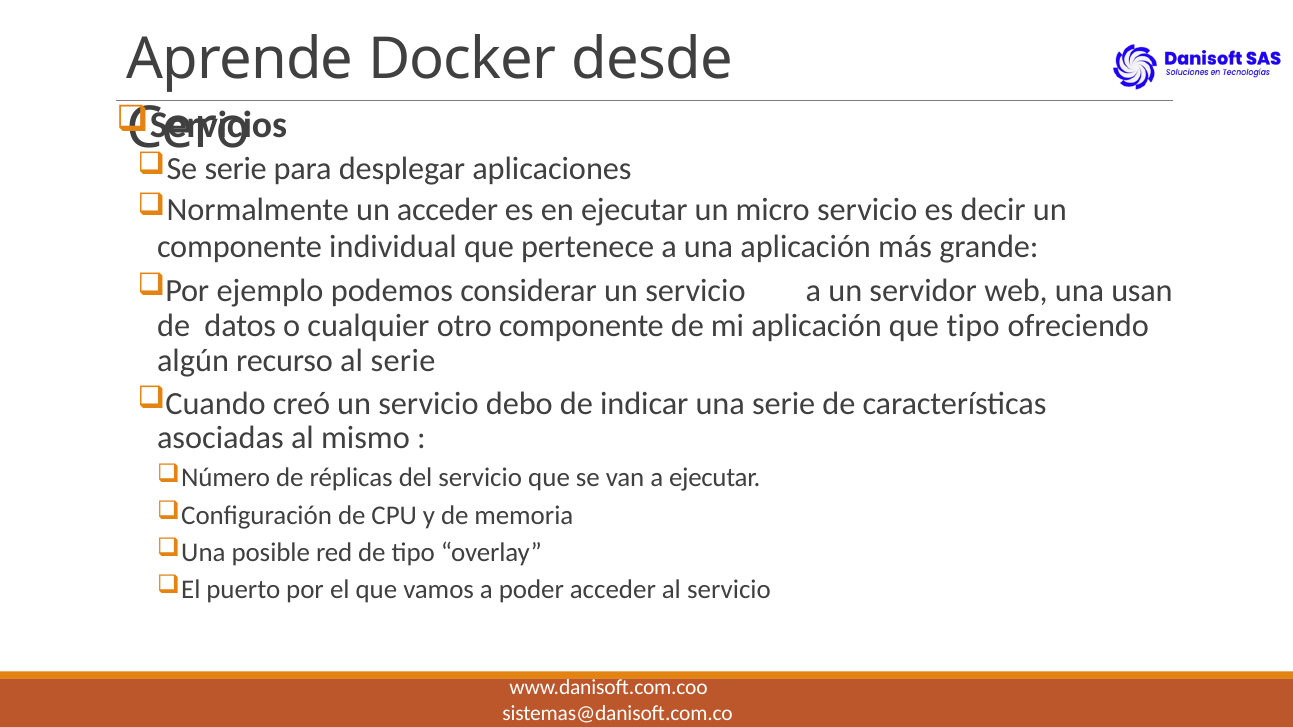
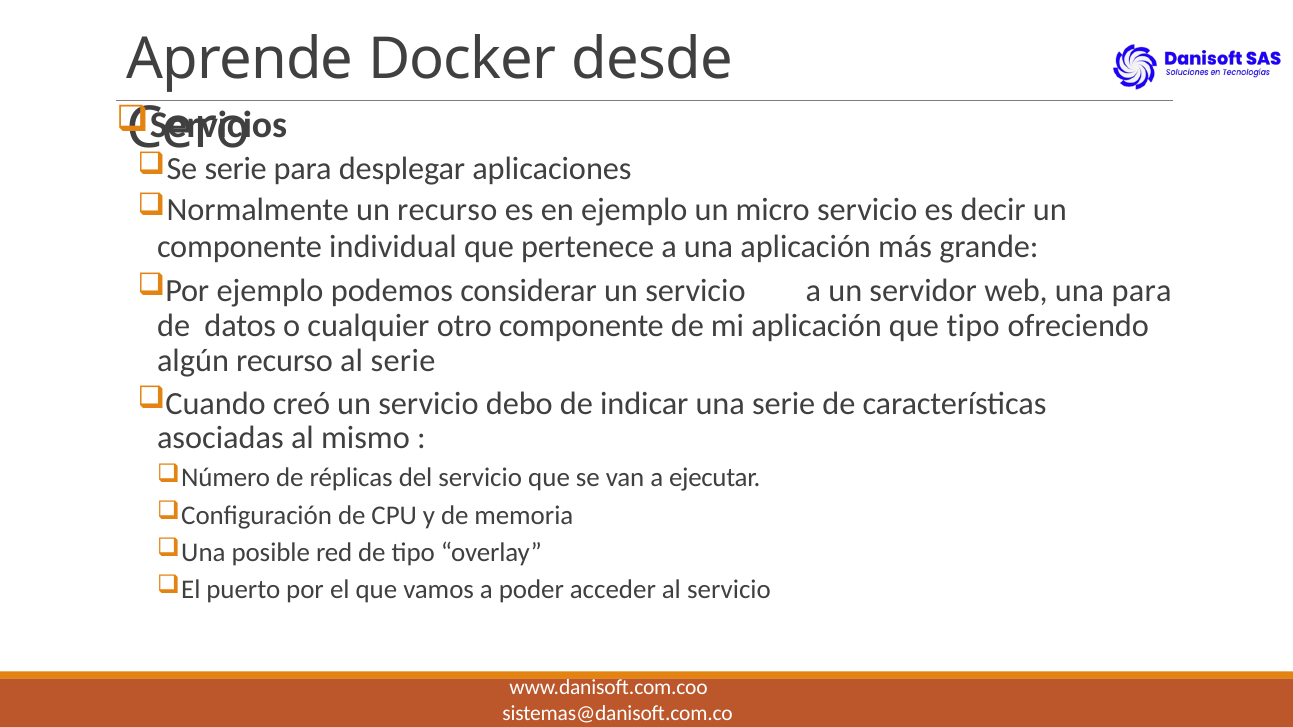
un acceder: acceder -> recurso
en ejecutar: ejecutar -> ejemplo
una usan: usan -> para
